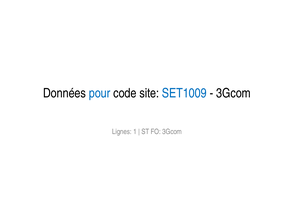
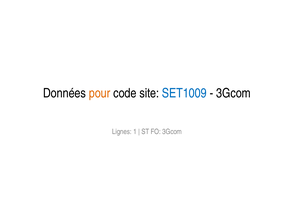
pour colour: blue -> orange
